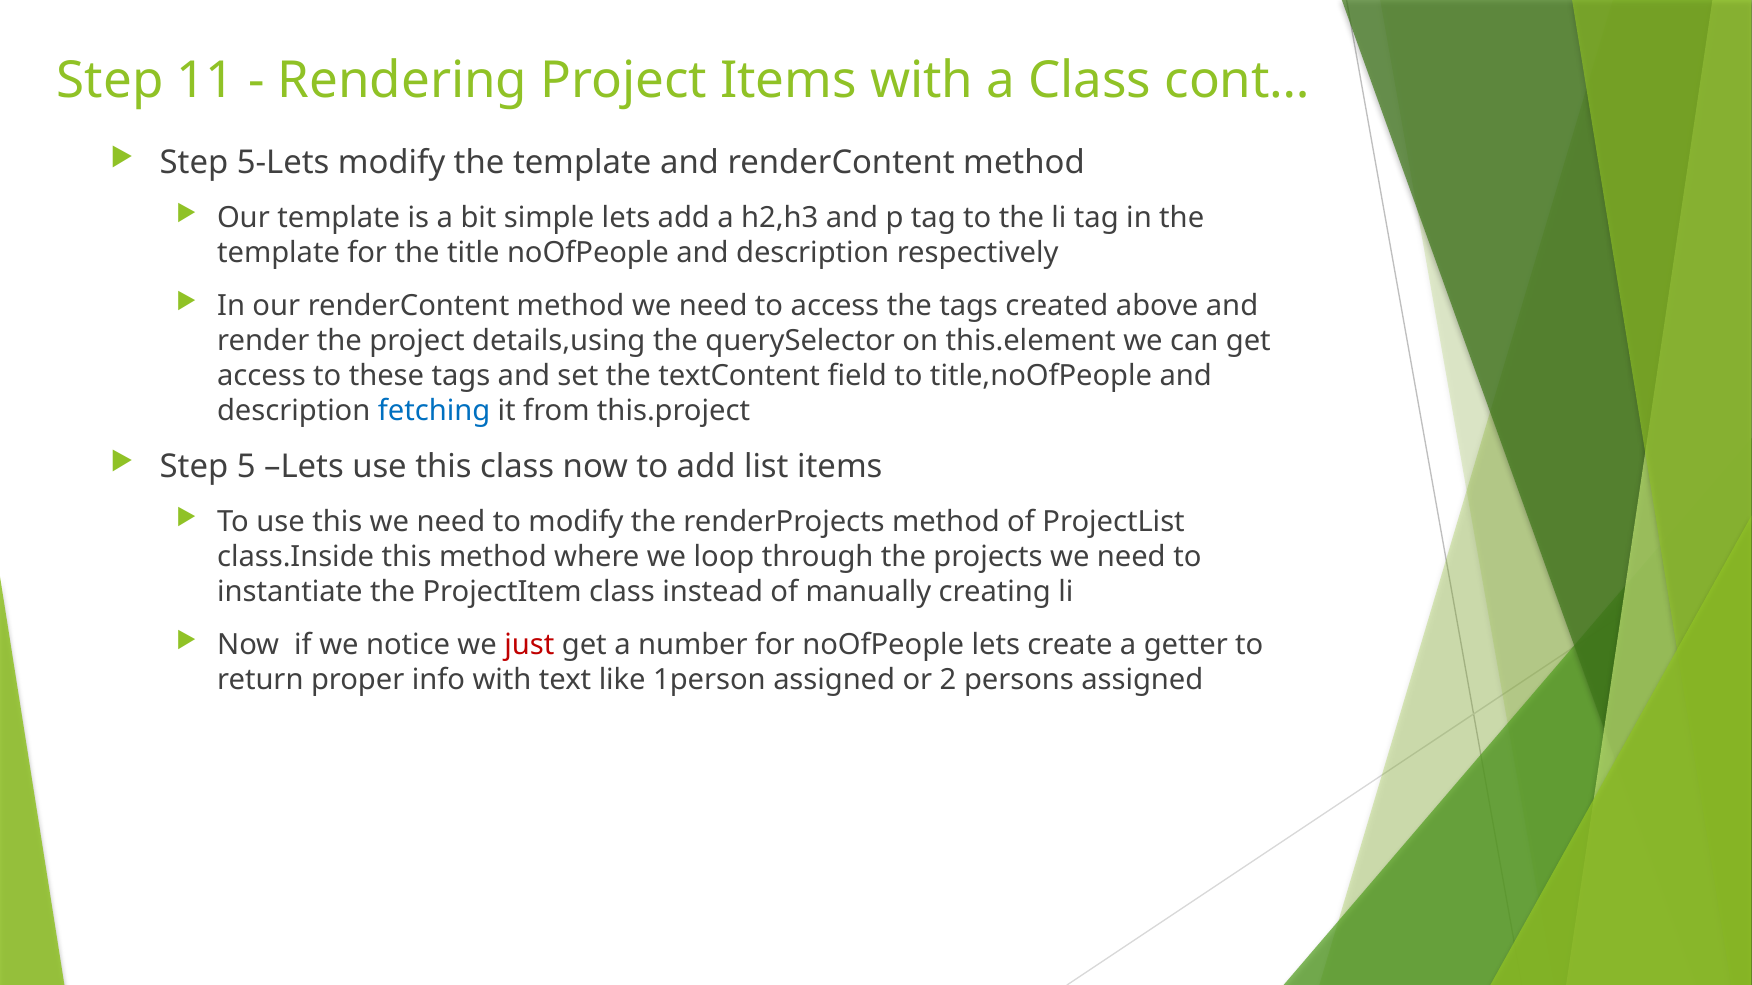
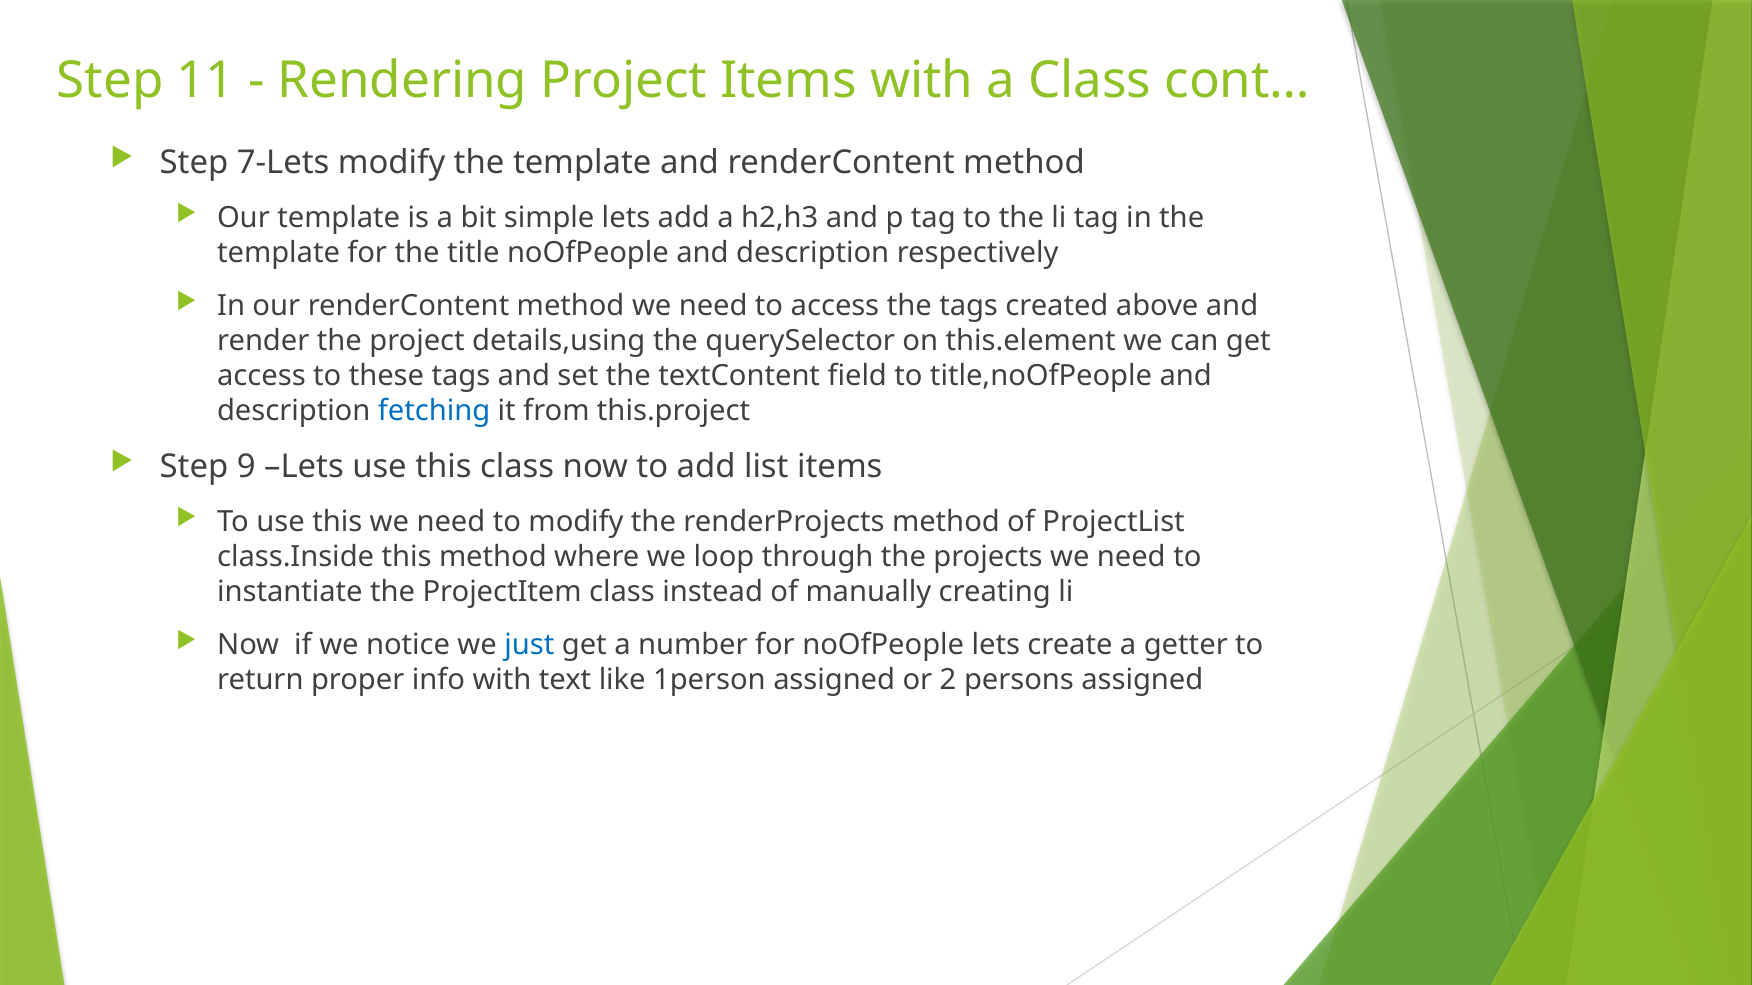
5-Lets: 5-Lets -> 7-Lets
5: 5 -> 9
just colour: red -> blue
